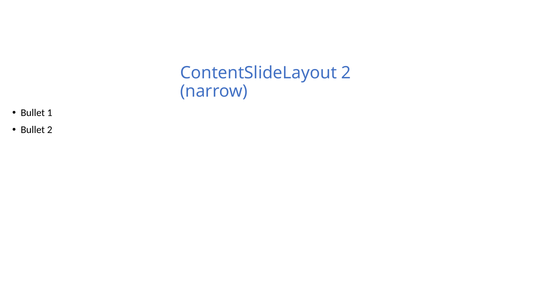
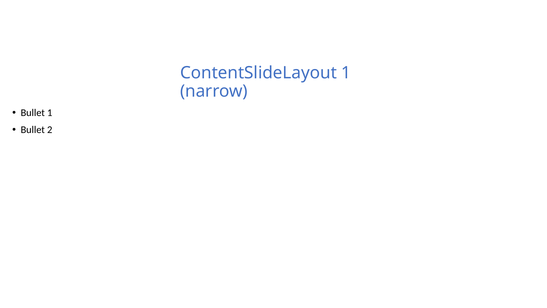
ContentSlideLayout 2: 2 -> 1
